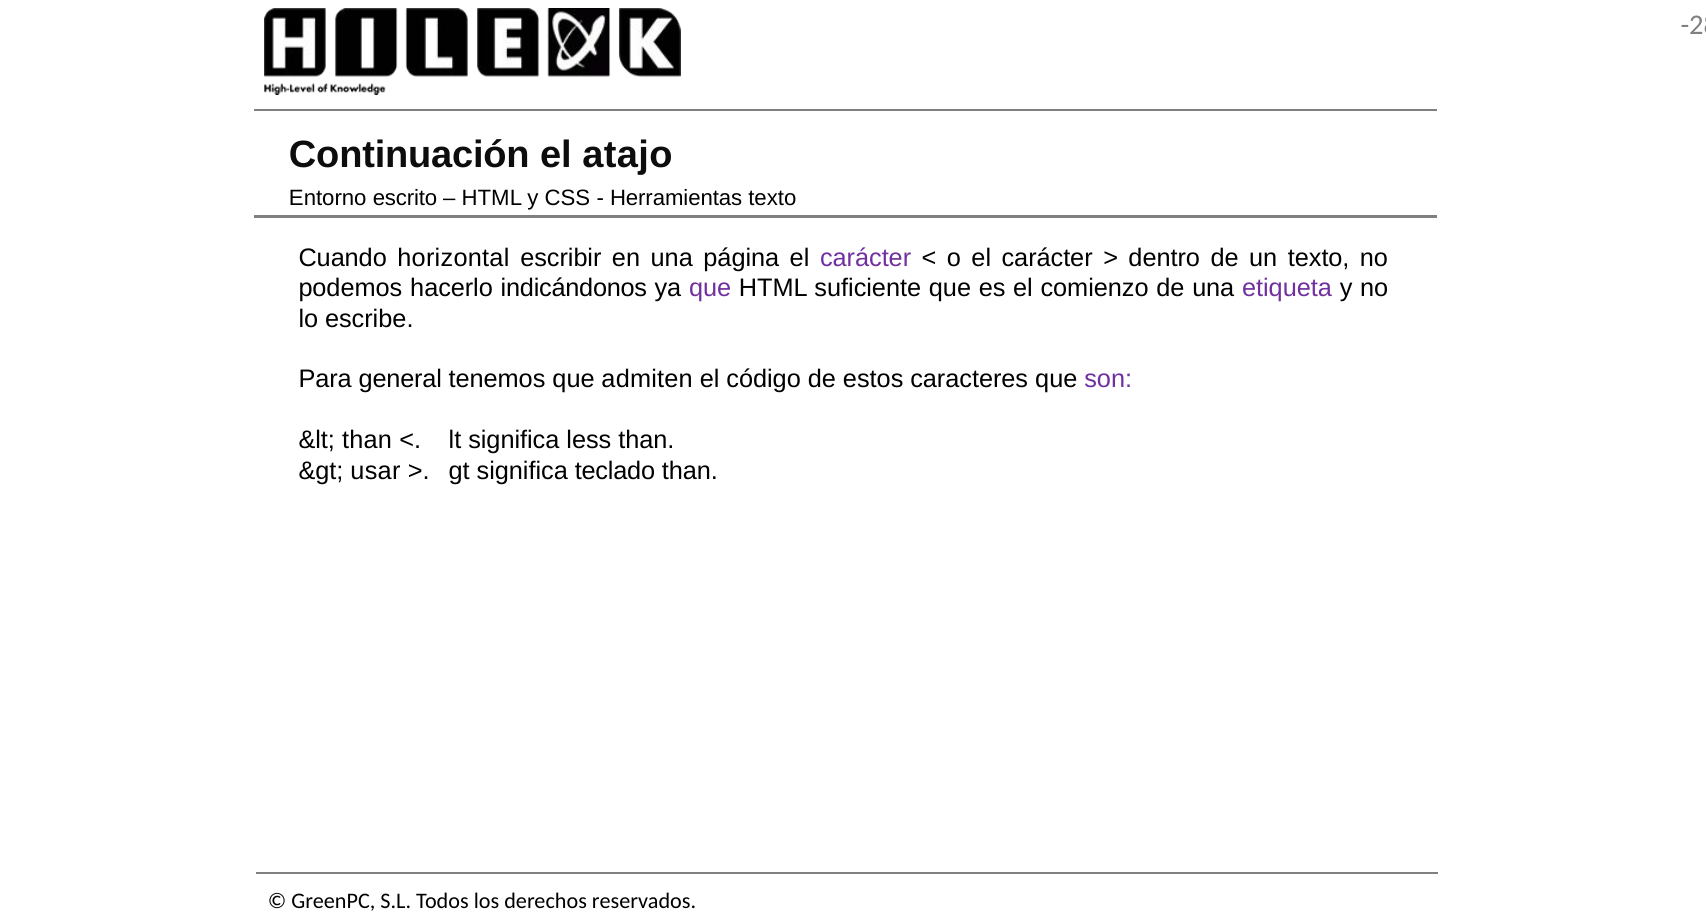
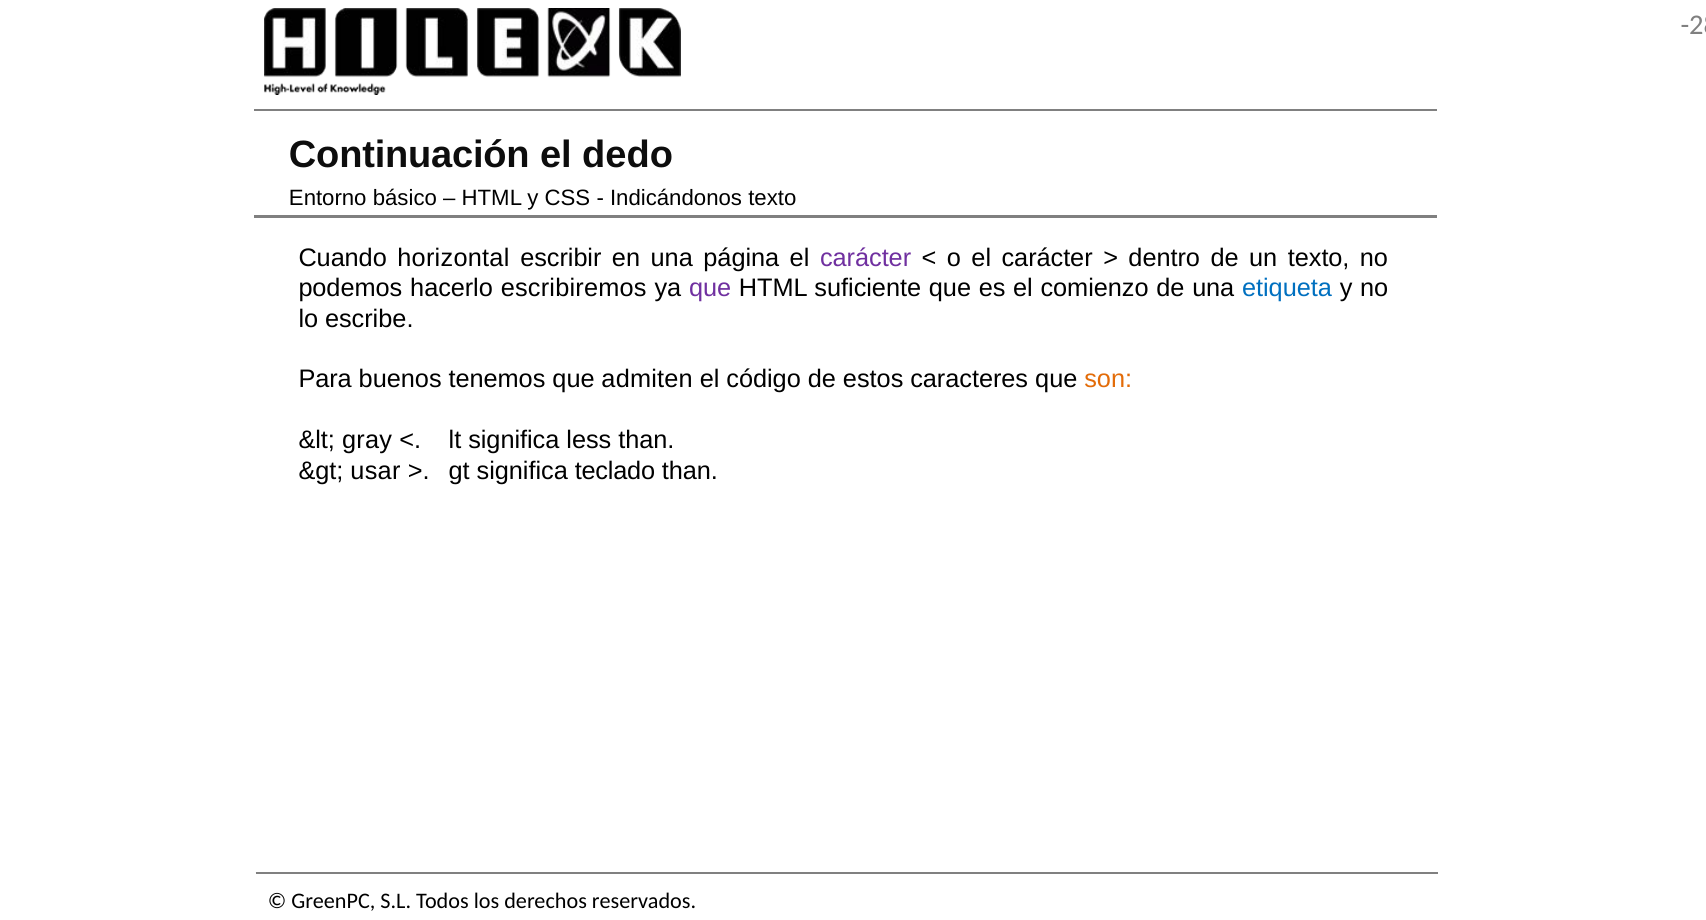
atajo: atajo -> dedo
escrito: escrito -> básico
Herramientas: Herramientas -> Indicándonos
indicándonos: indicándonos -> escribiremos
etiqueta colour: purple -> blue
general: general -> buenos
son colour: purple -> orange
&lt than: than -> gray
